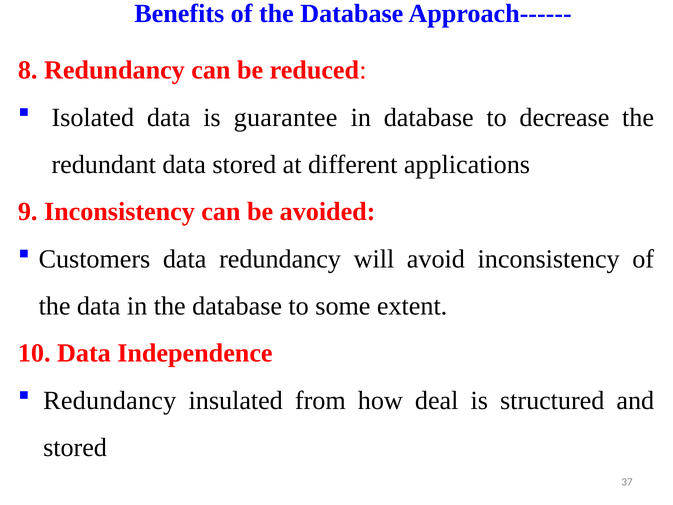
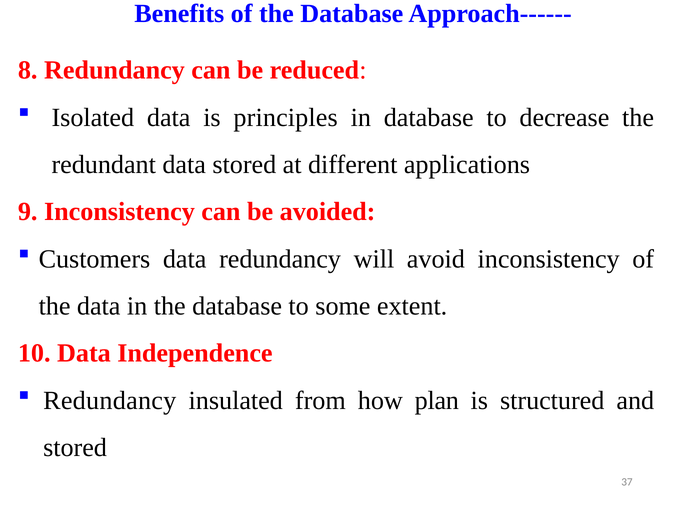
guarantee: guarantee -> principles
deal: deal -> plan
